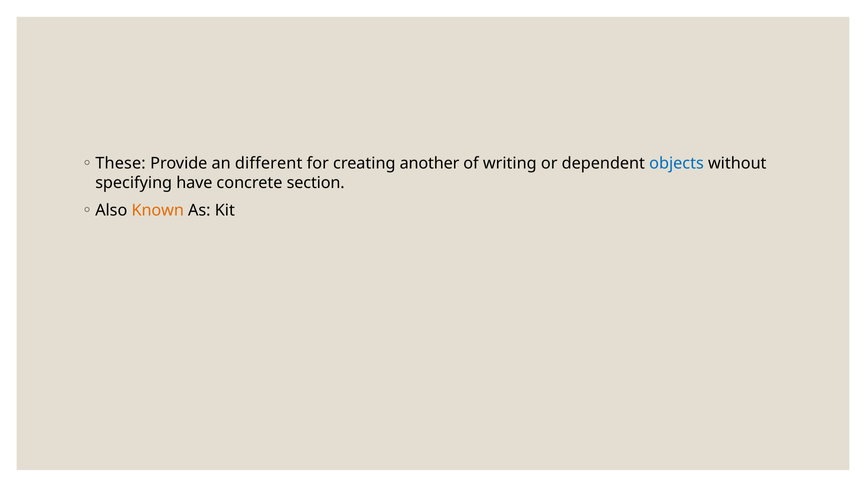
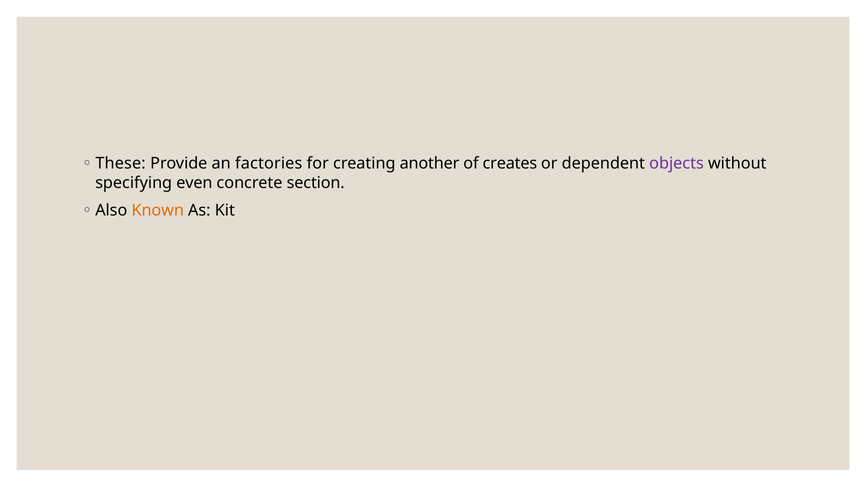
different: different -> factories
writing: writing -> creates
objects colour: blue -> purple
have: have -> even
